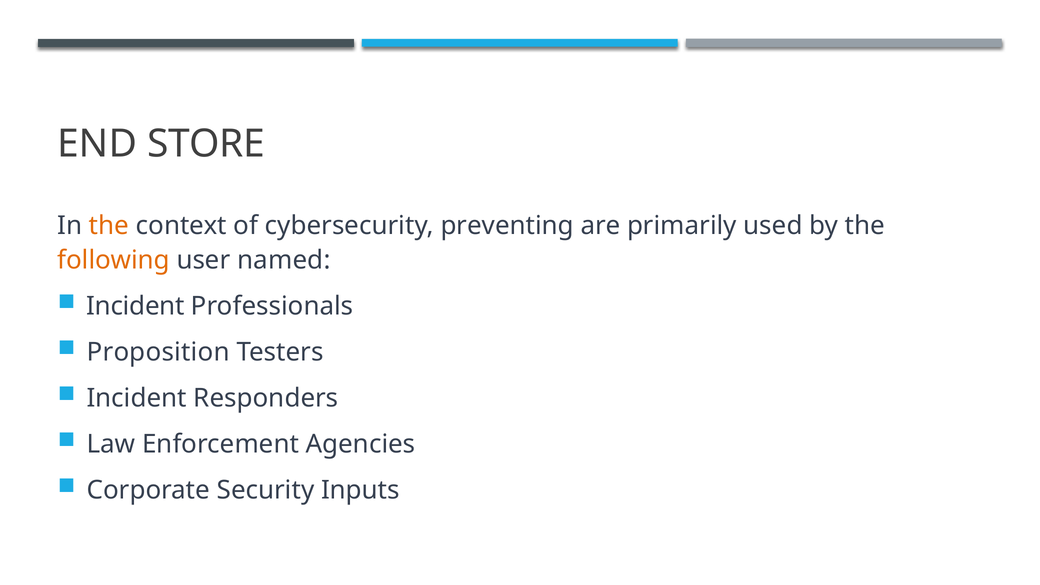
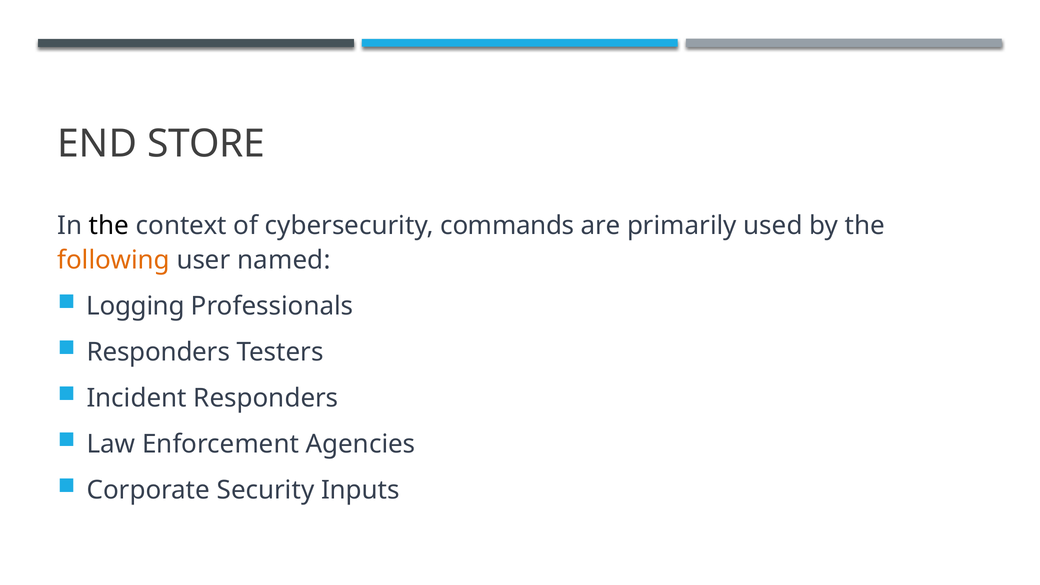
the at (109, 226) colour: orange -> black
preventing: preventing -> commands
Incident at (135, 306): Incident -> Logging
Proposition at (158, 352): Proposition -> Responders
